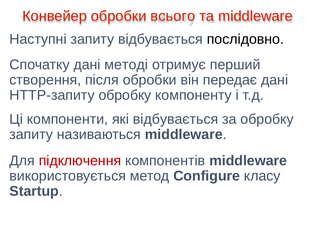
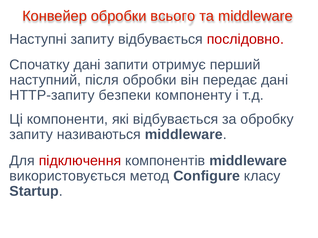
послідовно colour: black -> red
методі: методі -> запити
створення: створення -> наступний
HTTP-запиту обробку: обробку -> безпеки
